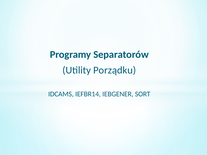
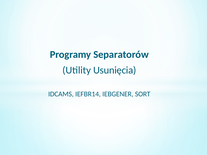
Porządku: Porządku -> Usunięcia
